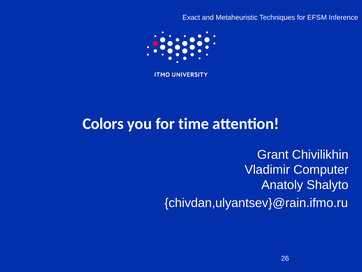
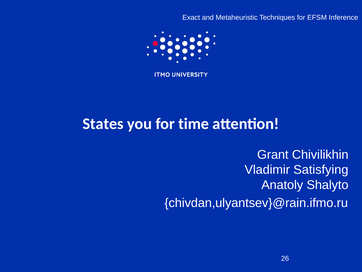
Colors: Colors -> States
Computer: Computer -> Satisfying
